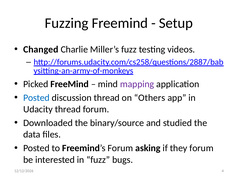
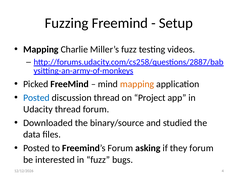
Changed at (41, 49): Changed -> Mapping
mapping at (137, 84) colour: purple -> orange
Others: Others -> Project
